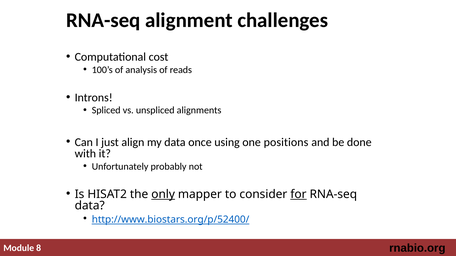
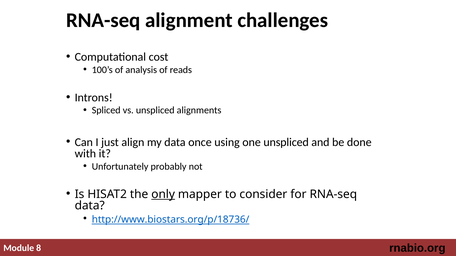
one positions: positions -> unspliced
for underline: present -> none
http://www.biostars.org/p/52400/: http://www.biostars.org/p/52400/ -> http://www.biostars.org/p/18736/
